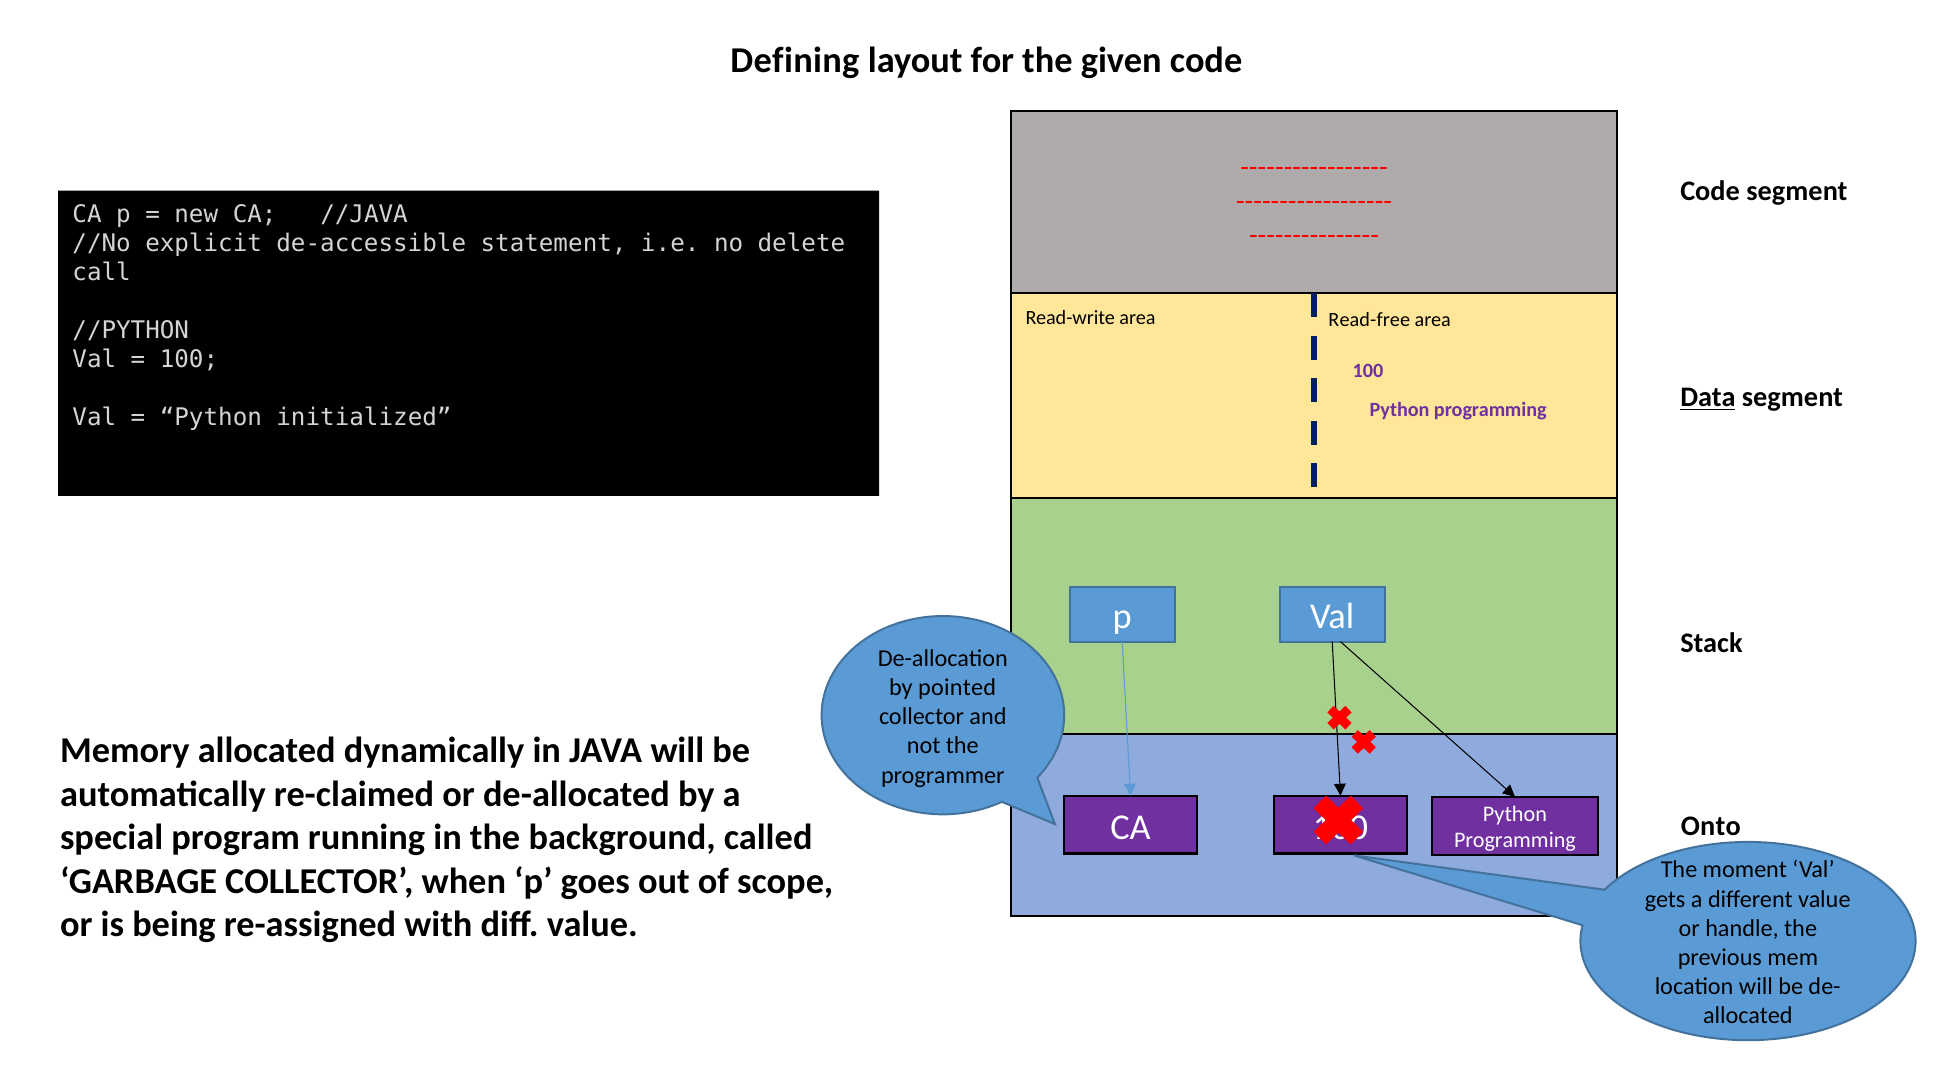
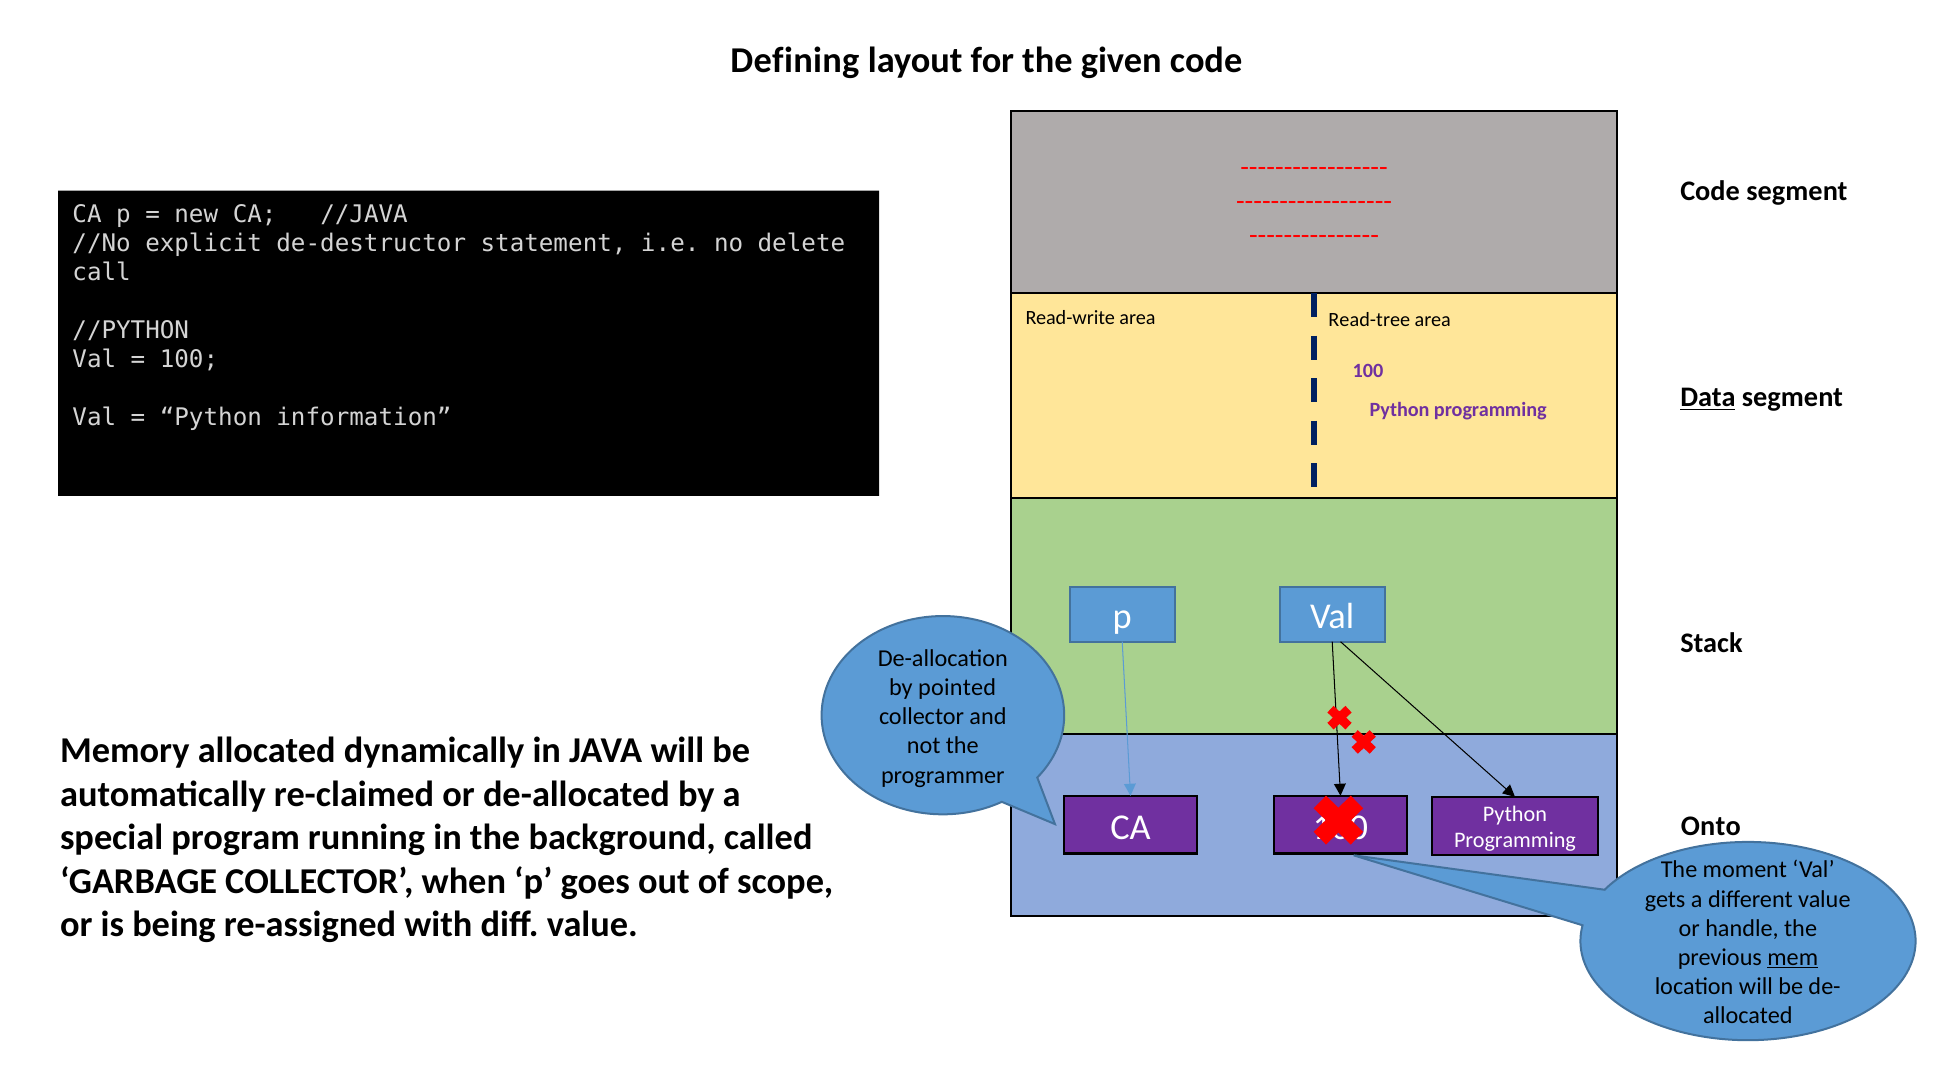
de-accessible: de-accessible -> de-destructor
Read-free: Read-free -> Read-tree
initialized: initialized -> information
mem underline: none -> present
